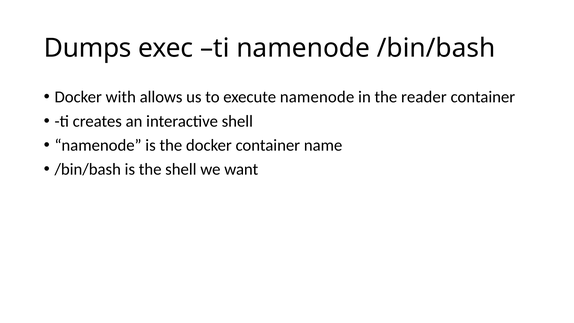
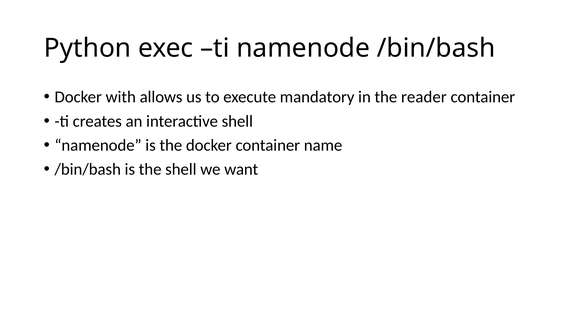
Dumps: Dumps -> Python
execute namenode: namenode -> mandatory
